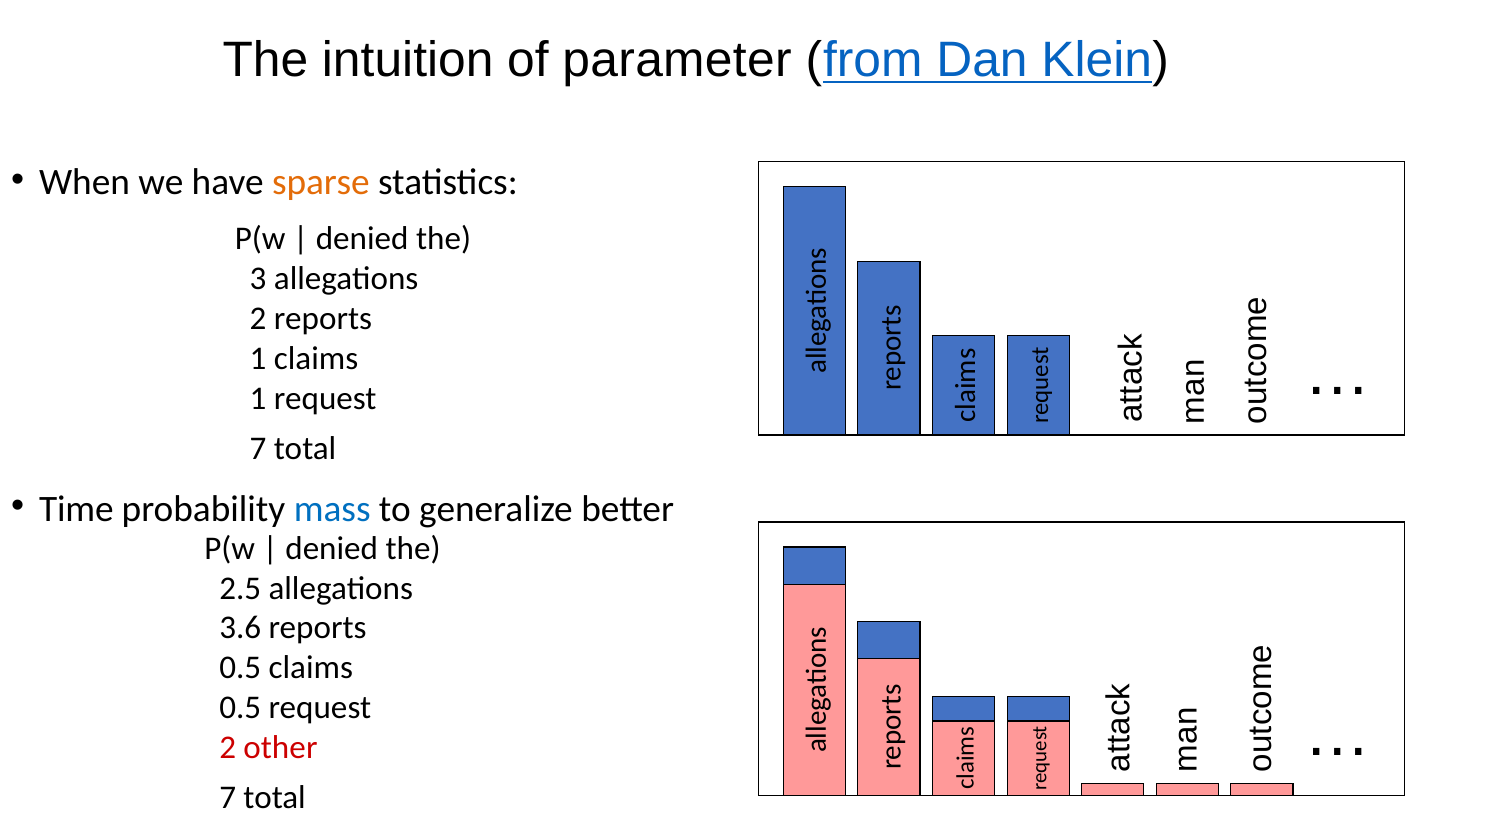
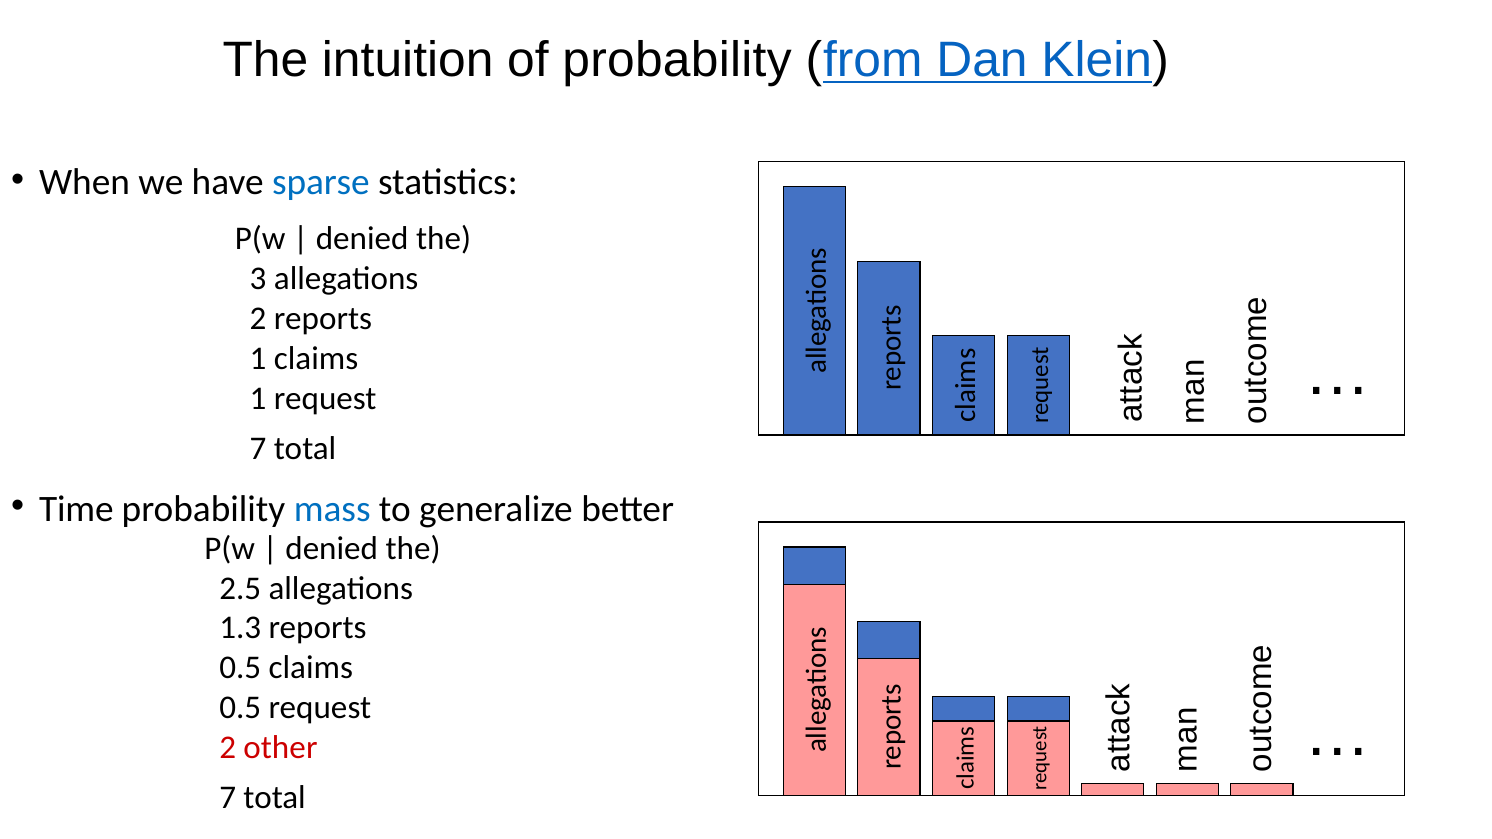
of parameter: parameter -> probability
sparse colour: orange -> blue
3.6: 3.6 -> 1.3
